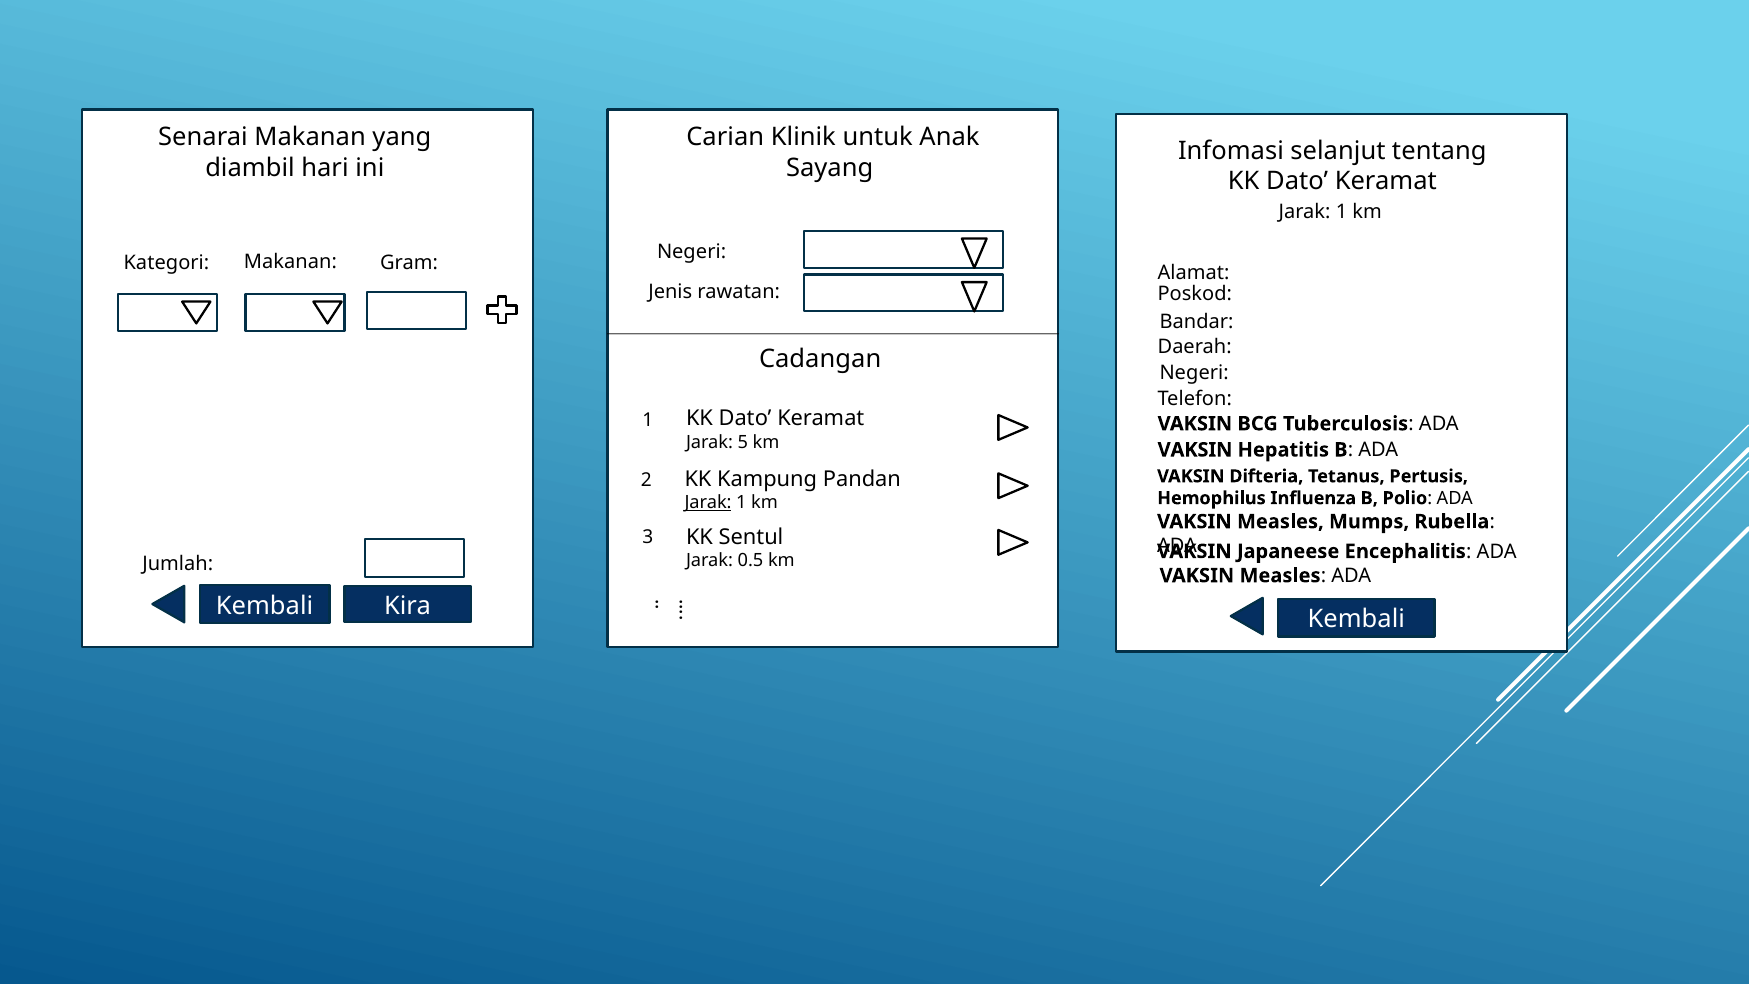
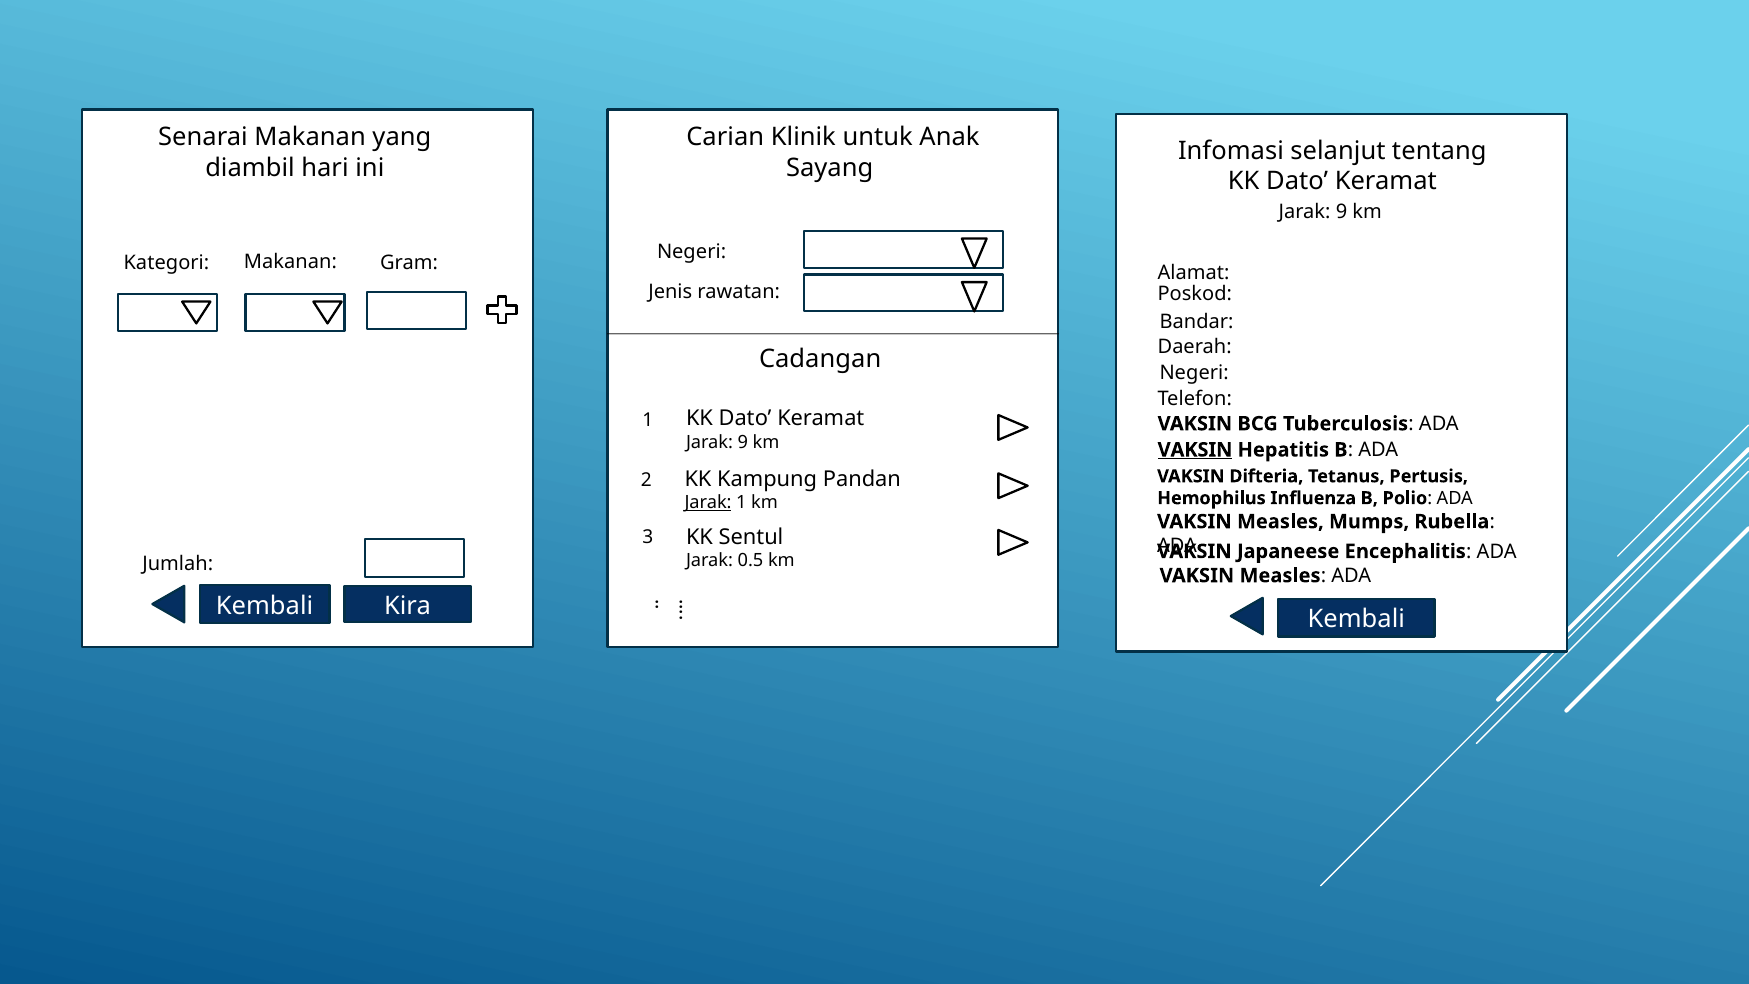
1 at (1342, 212): 1 -> 9
5 at (743, 442): 5 -> 9
VAKSIN at (1195, 450) underline: none -> present
